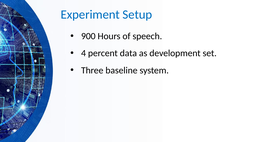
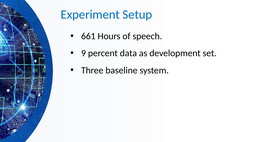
900: 900 -> 661
4: 4 -> 9
